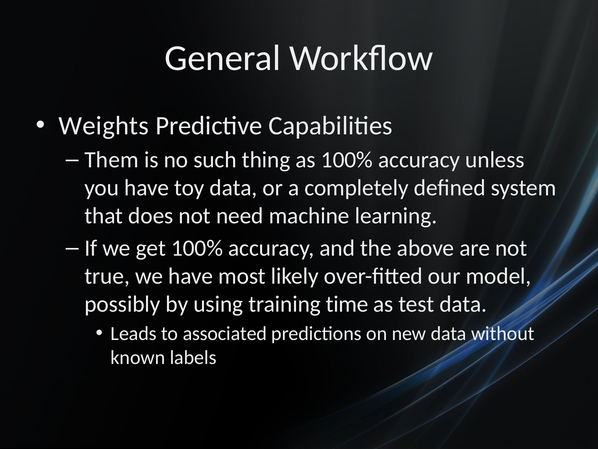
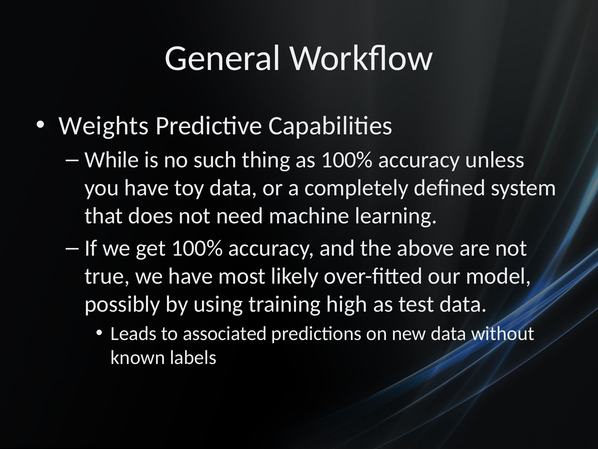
Them: Them -> While
time: time -> high
